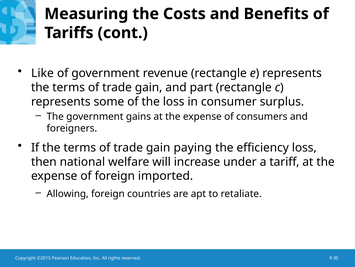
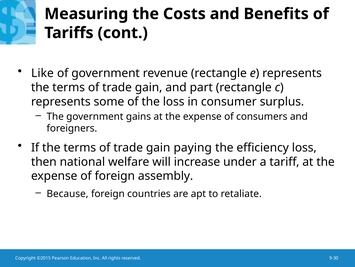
imported: imported -> assembly
Allowing: Allowing -> Because
